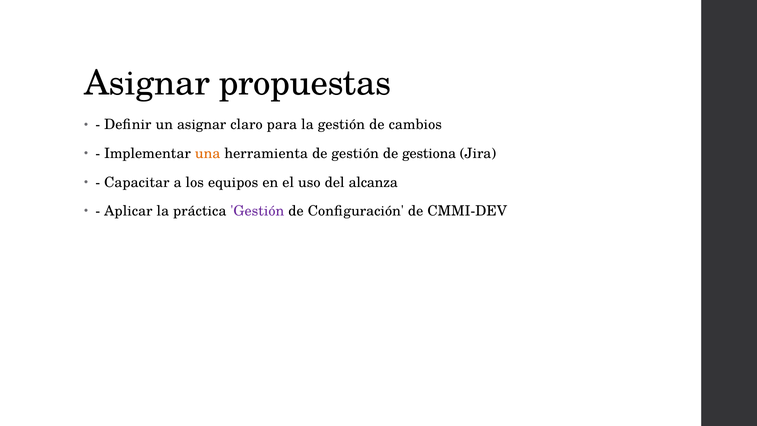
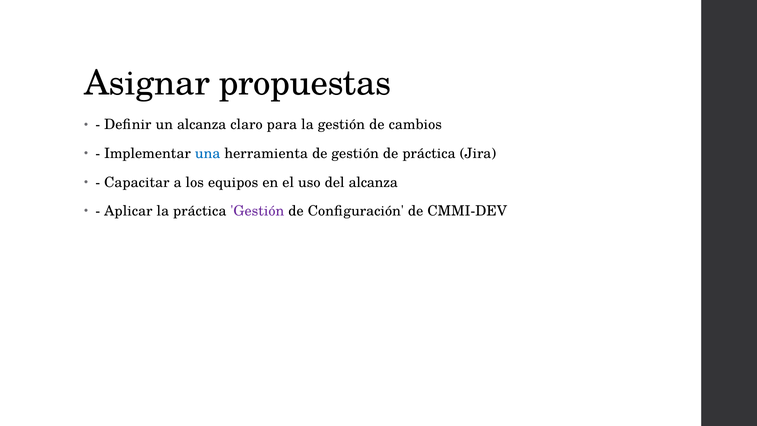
un asignar: asignar -> alcanza
una colour: orange -> blue
de gestiona: gestiona -> práctica
